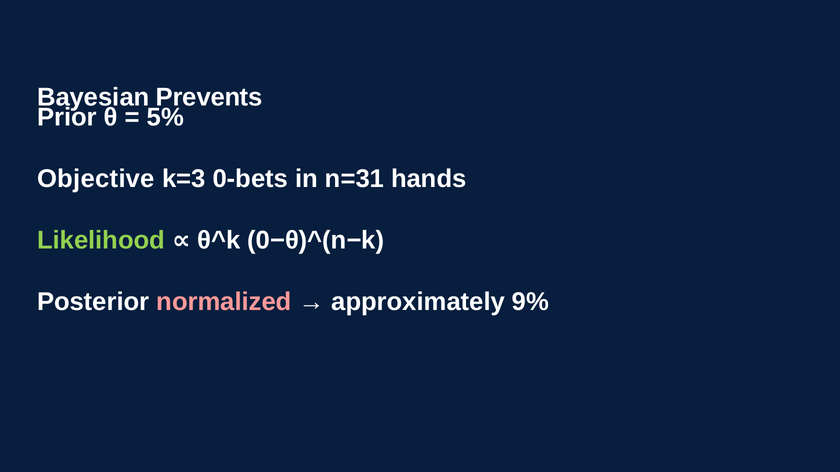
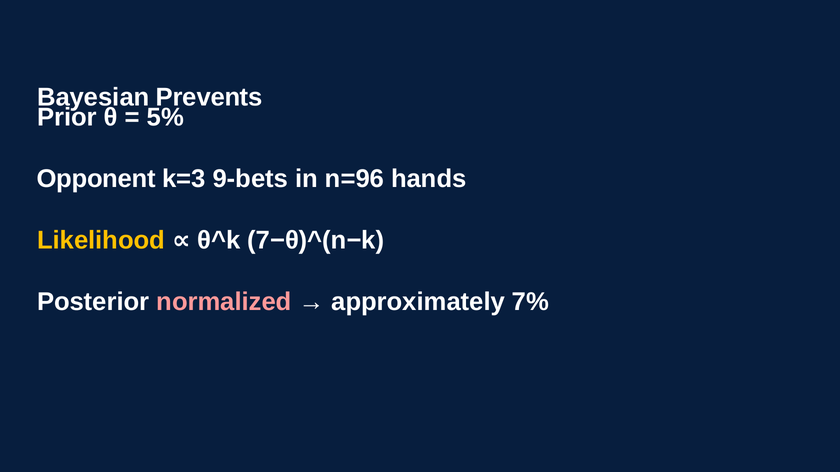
Objective: Objective -> Opponent
0-bets: 0-bets -> 9-bets
n=31: n=31 -> n=96
Likelihood colour: light green -> yellow
0−θ)^(n−k: 0−θ)^(n−k -> 7−θ)^(n−k
9%: 9% -> 7%
